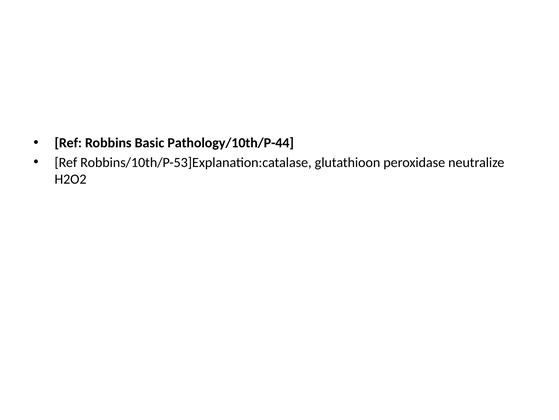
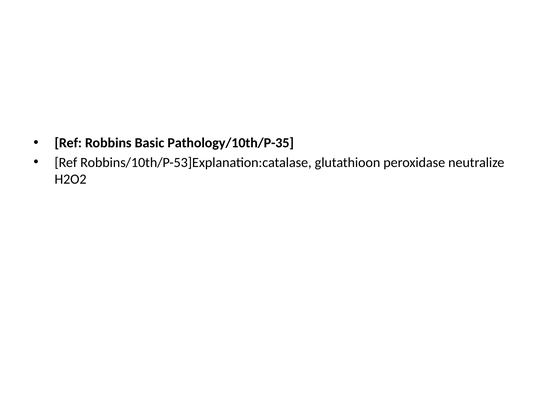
Pathology/10th/P-44: Pathology/10th/P-44 -> Pathology/10th/P-35
